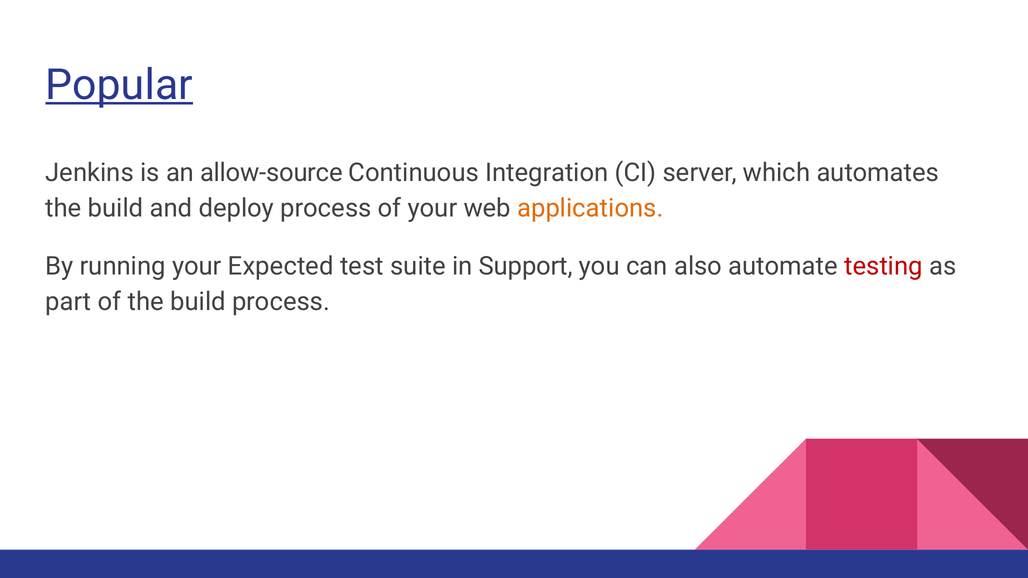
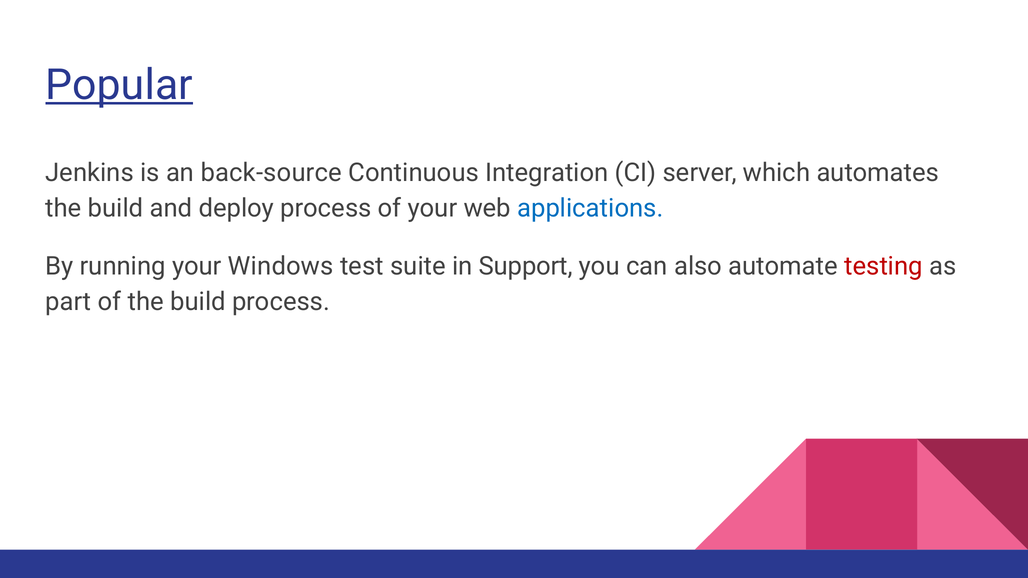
allow-source: allow-source -> back-source
applications colour: orange -> blue
Expected: Expected -> Windows
